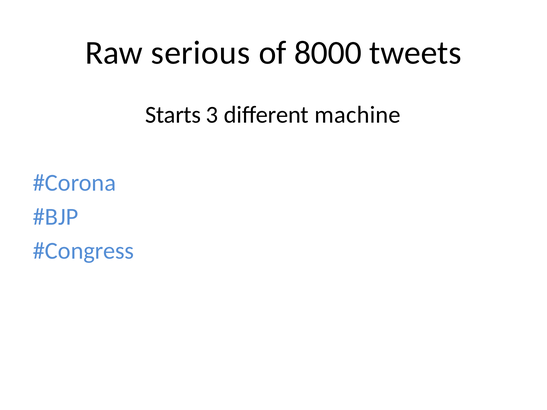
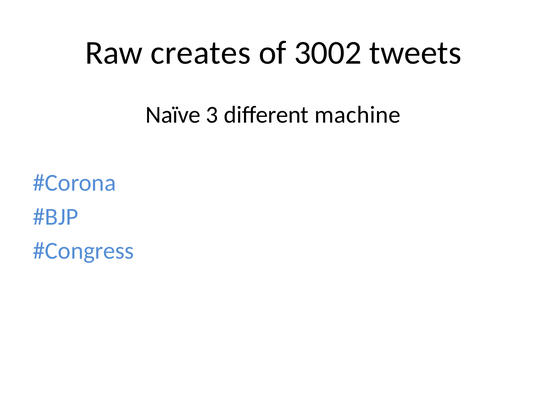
serious: serious -> creates
8000: 8000 -> 3002
Starts: Starts -> Naïve
